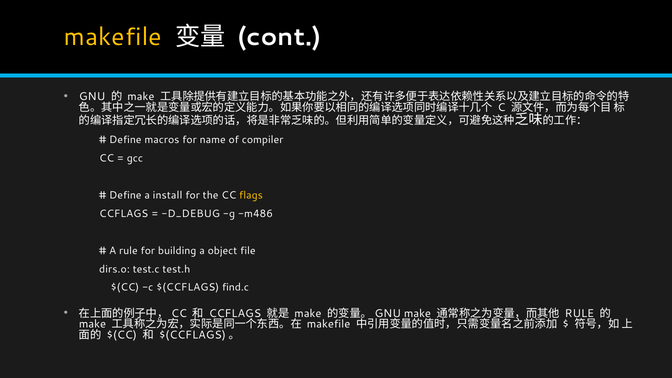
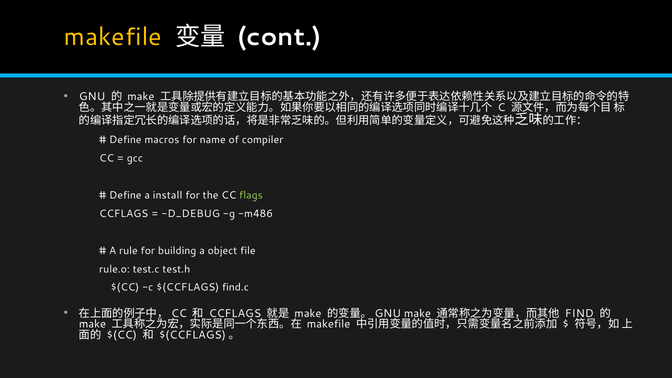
flags colour: yellow -> light green
dirs.o: dirs.o -> rule.o
RULE at (579, 313): RULE -> FIND
